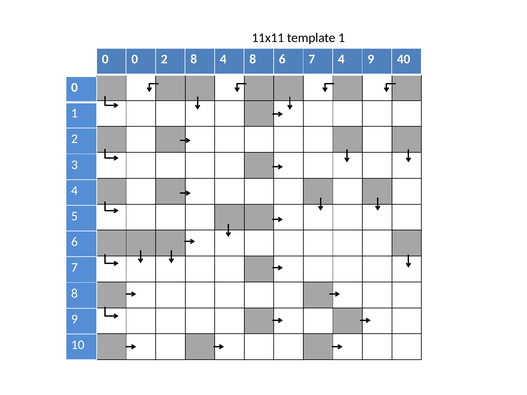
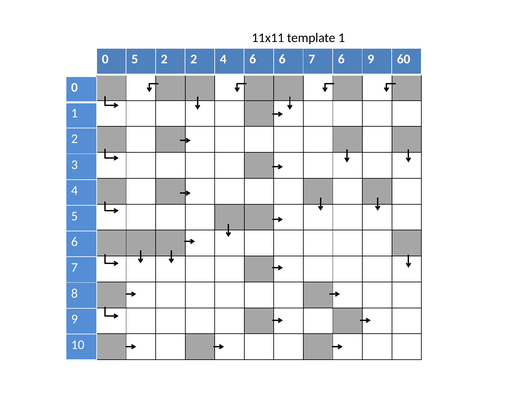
0 0: 0 -> 5
2 8: 8 -> 2
4 8: 8 -> 6
7 4: 4 -> 6
40: 40 -> 60
